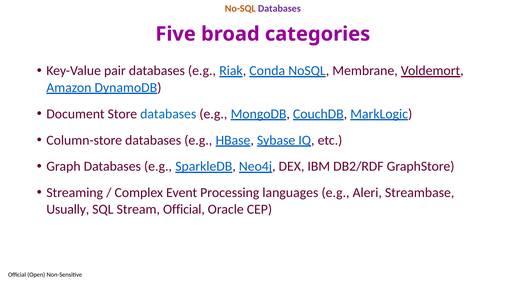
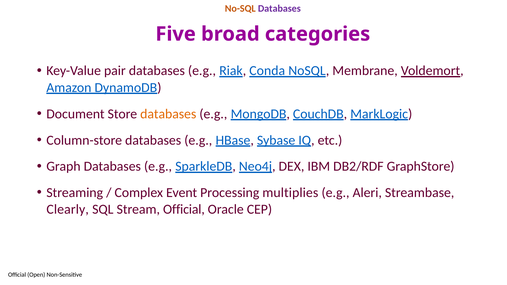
databases at (168, 114) colour: blue -> orange
languages: languages -> multiplies
Usually: Usually -> Clearly
